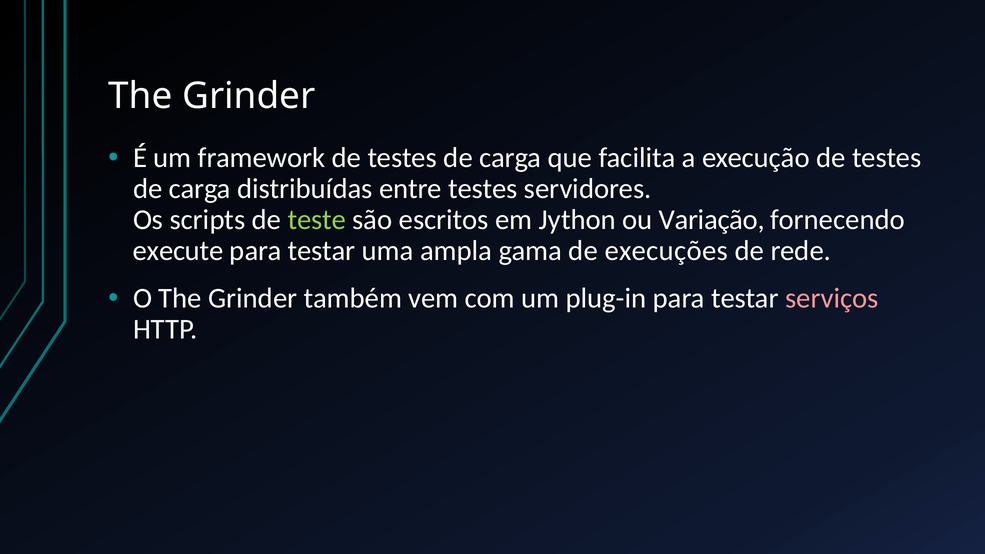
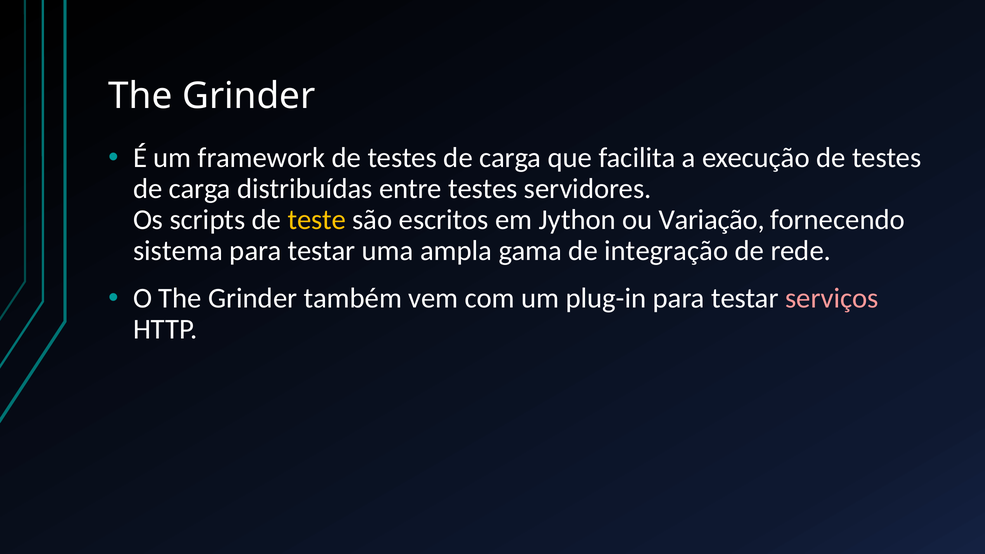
teste colour: light green -> yellow
execute: execute -> sistema
execuções: execuções -> integração
